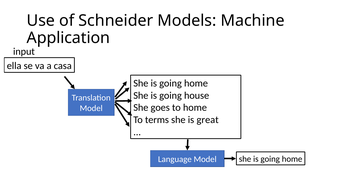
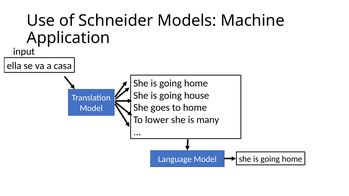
terms: terms -> lower
great: great -> many
